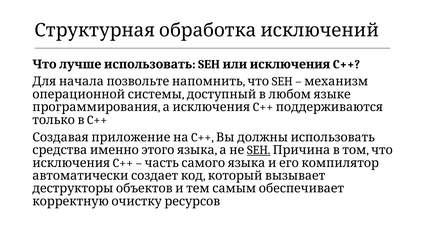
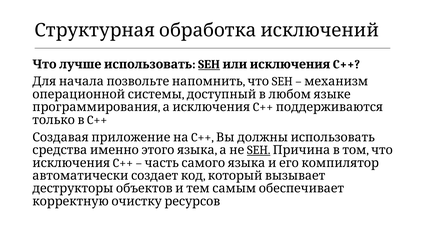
SEH at (209, 64) underline: none -> present
